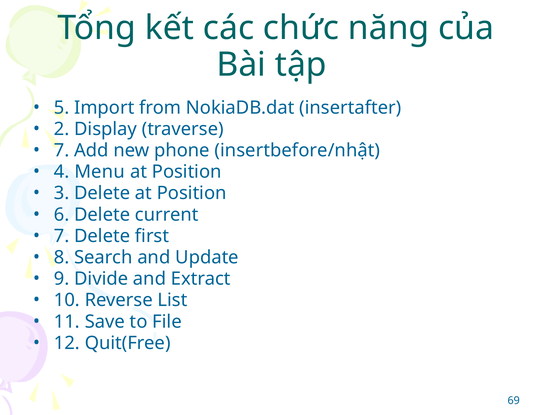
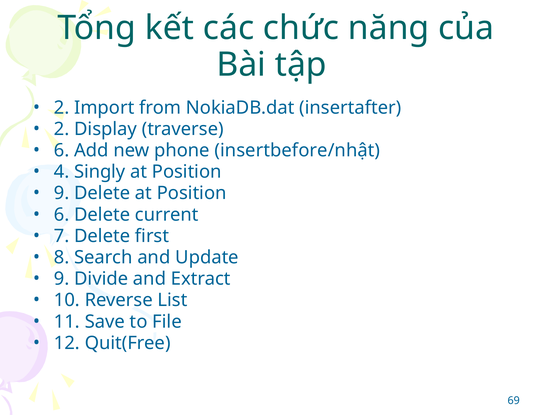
5 at (62, 108): 5 -> 2
7 at (62, 150): 7 -> 6
Menu: Menu -> Singly
3 at (62, 193): 3 -> 9
